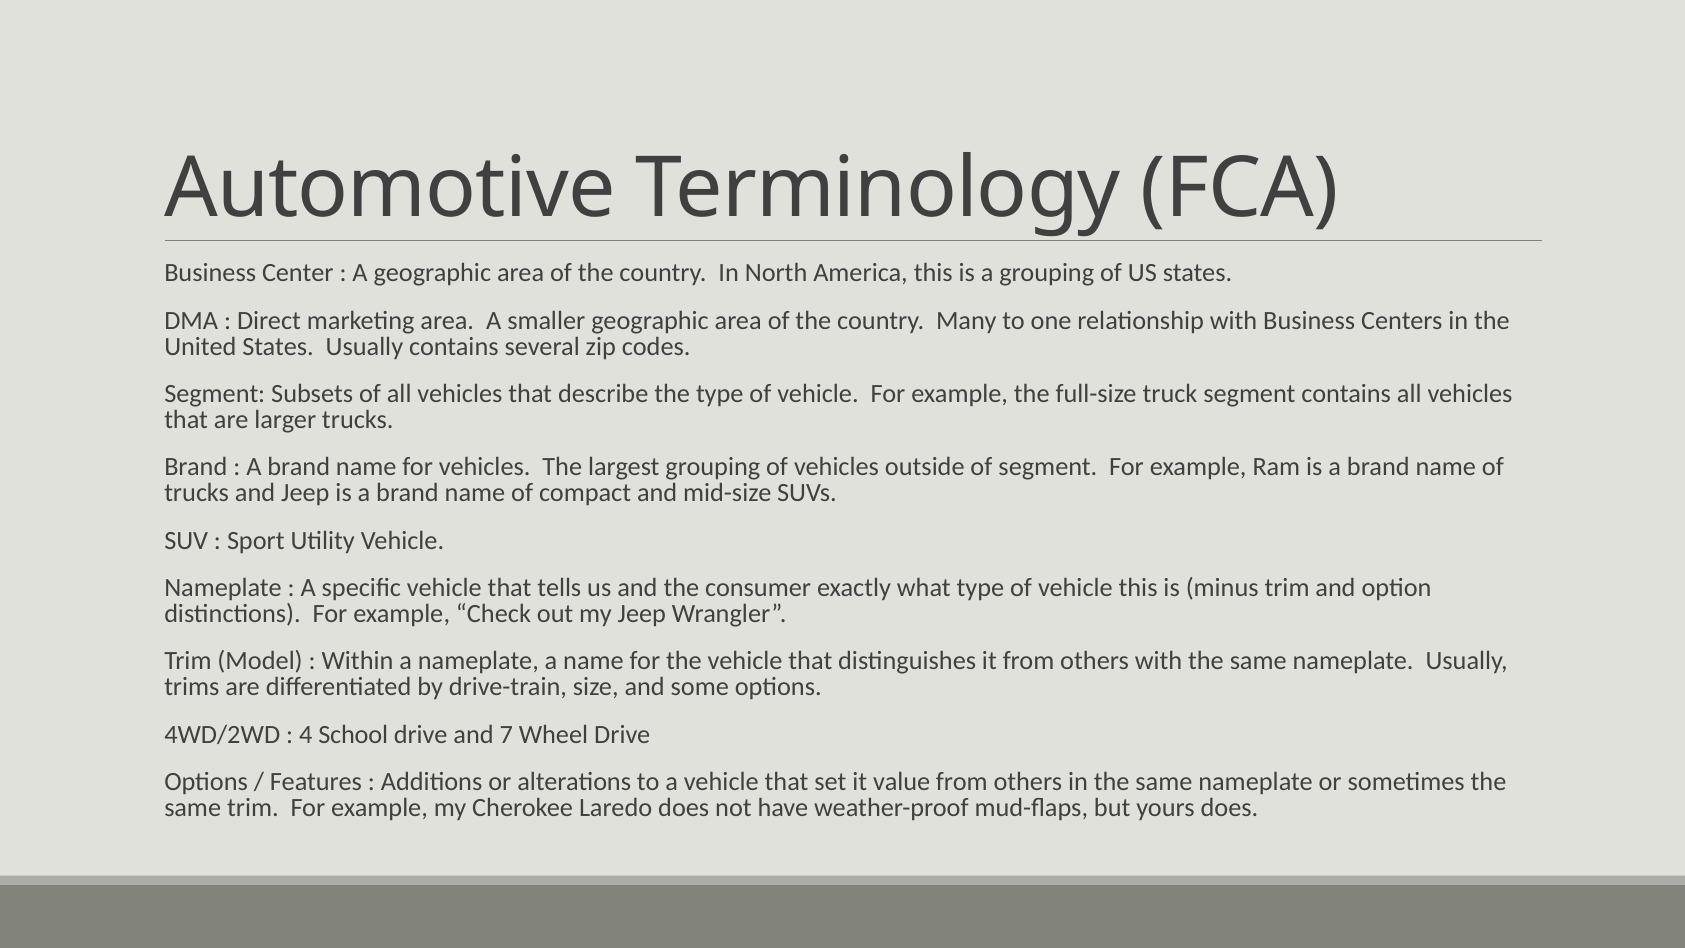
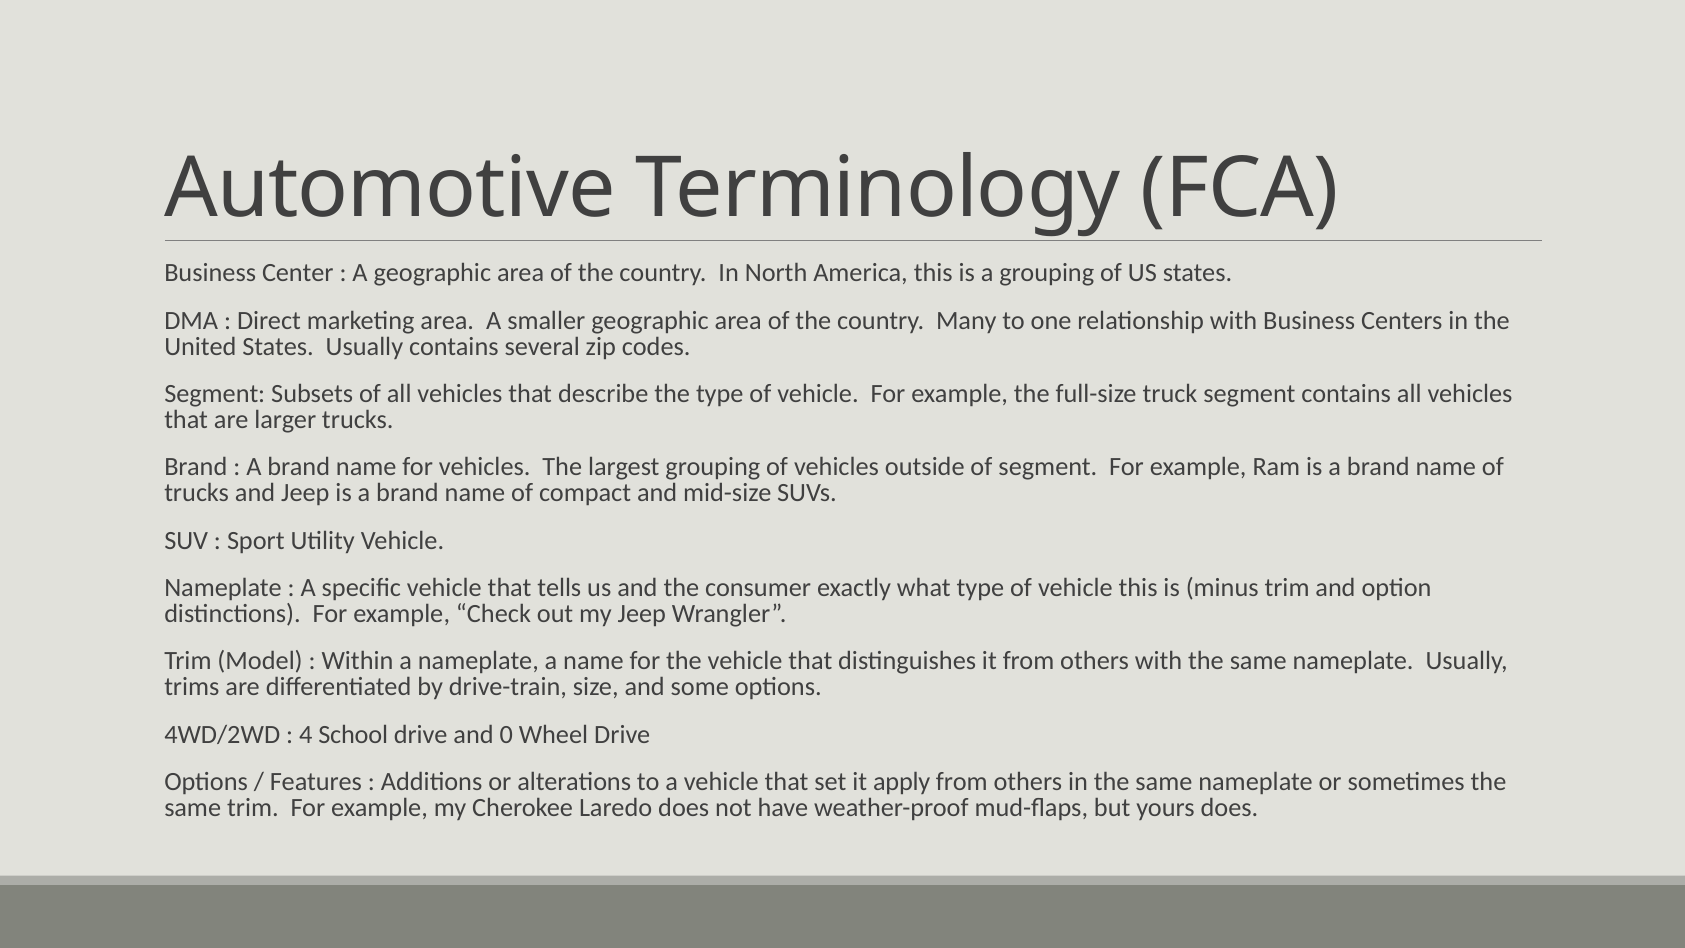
7: 7 -> 0
value: value -> apply
